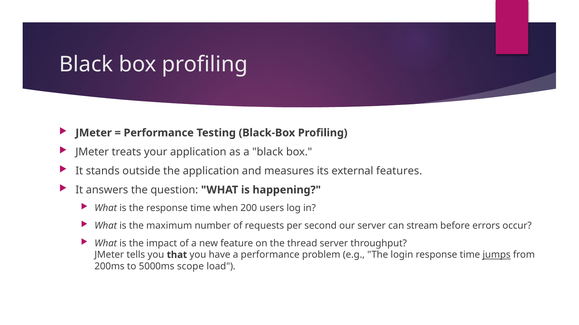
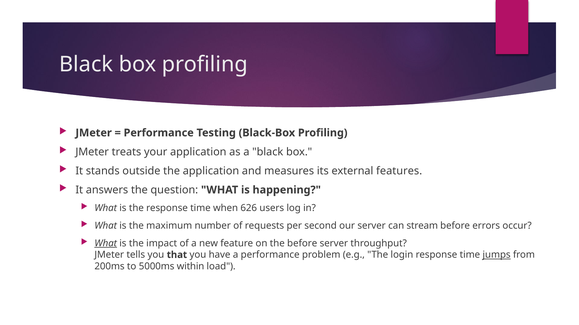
200: 200 -> 626
What at (106, 244) underline: none -> present
the thread: thread -> before
scope: scope -> within
